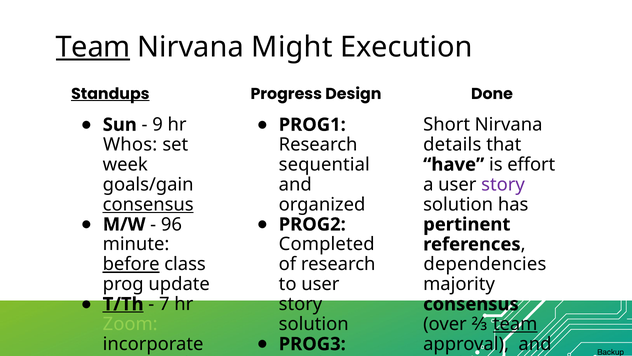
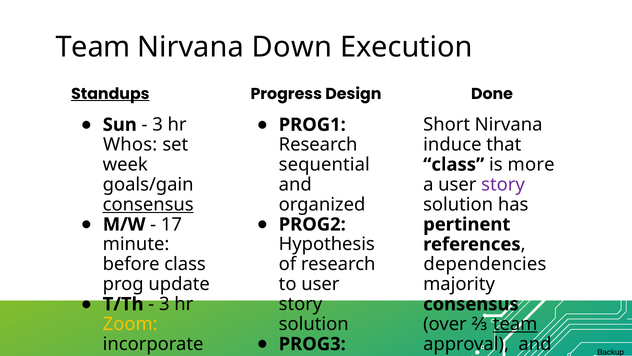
Team at (93, 47) underline: present -> none
Might: Might -> Down
9 at (158, 125): 9 -> 3
details: details -> induce
have at (454, 164): have -> class
effort: effort -> more
96: 96 -> 17
Completed: Completed -> Hypothesis
before underline: present -> none
T/Th underline: present -> none
7 at (164, 304): 7 -> 3
Zoom at (130, 324) colour: light green -> yellow
